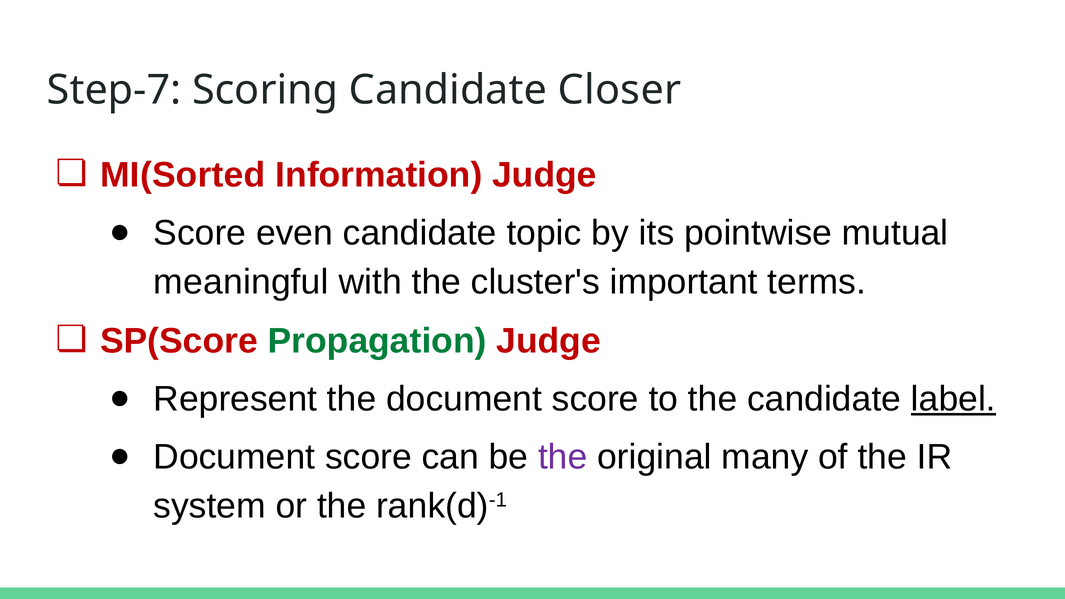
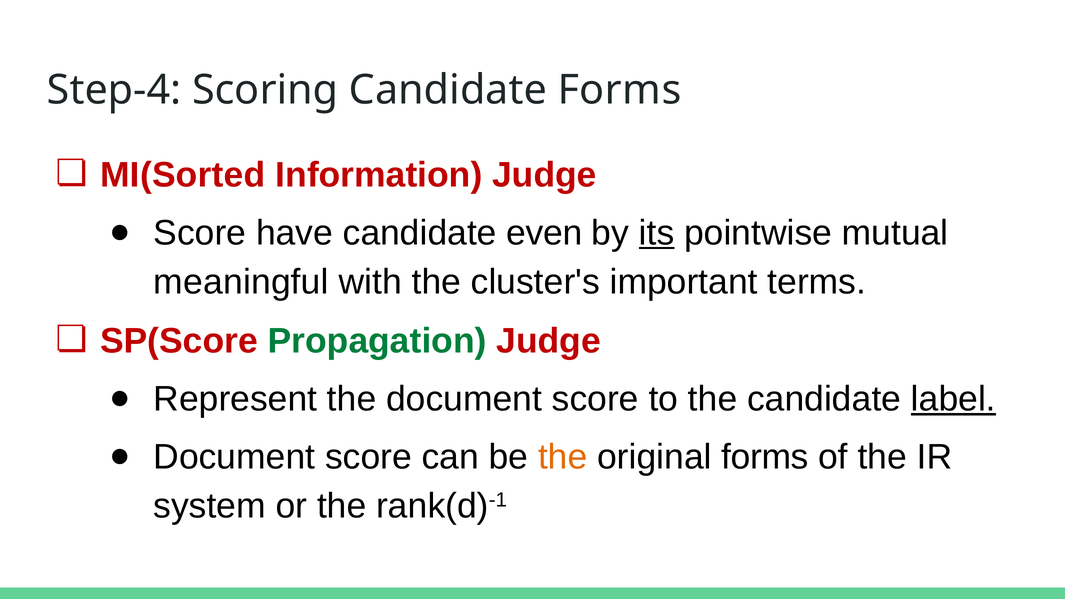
Step-7: Step-7 -> Step-4
Candidate Closer: Closer -> Forms
even: even -> have
topic: topic -> even
its underline: none -> present
the at (563, 457) colour: purple -> orange
original many: many -> forms
